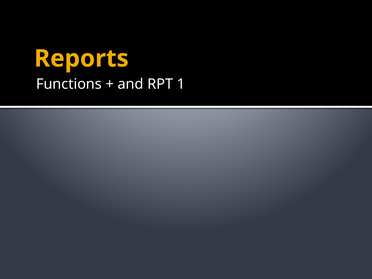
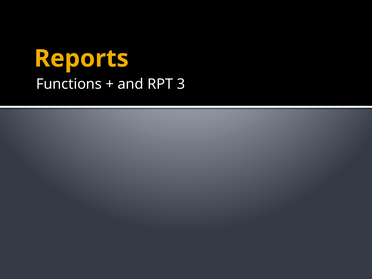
1: 1 -> 3
